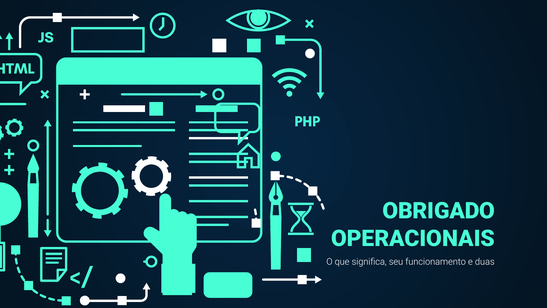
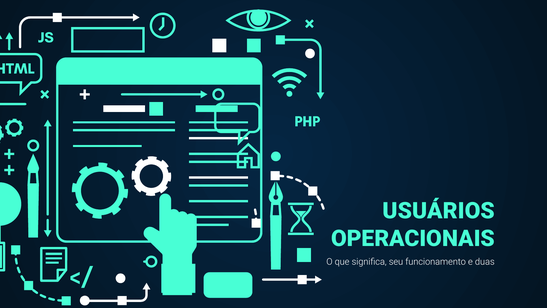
OBRIGADO: OBRIGADO -> USUÁRIOS
